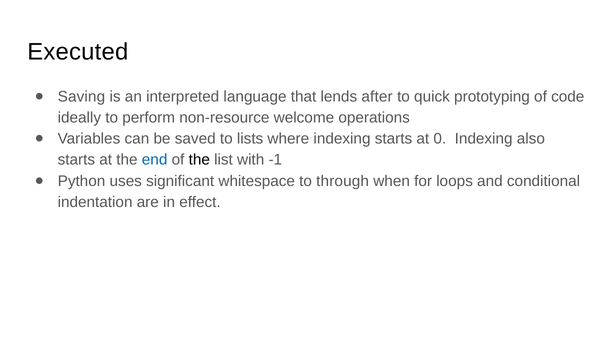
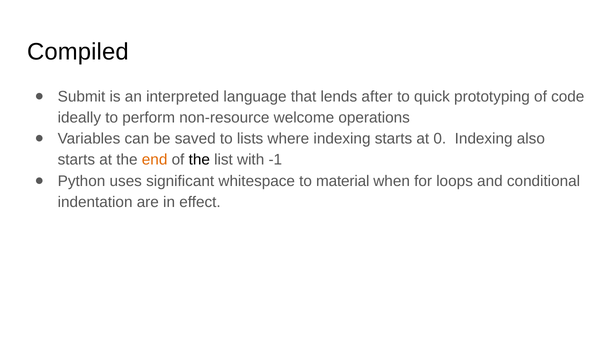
Executed: Executed -> Compiled
Saving: Saving -> Submit
end colour: blue -> orange
through: through -> material
